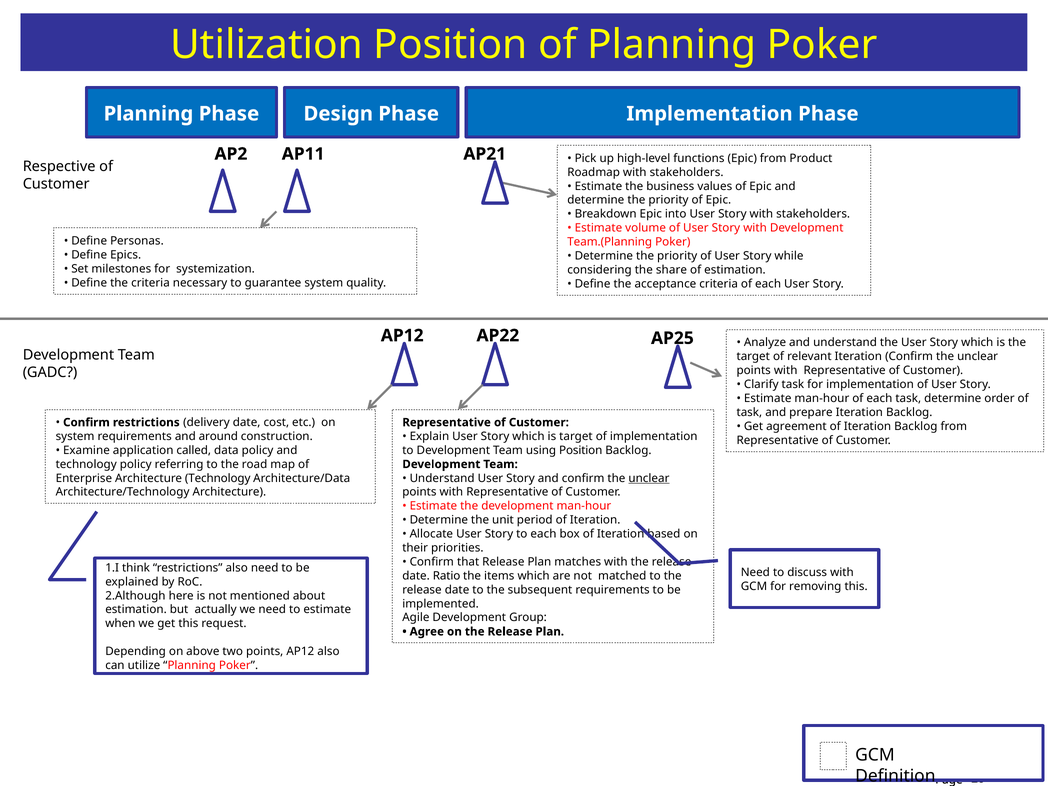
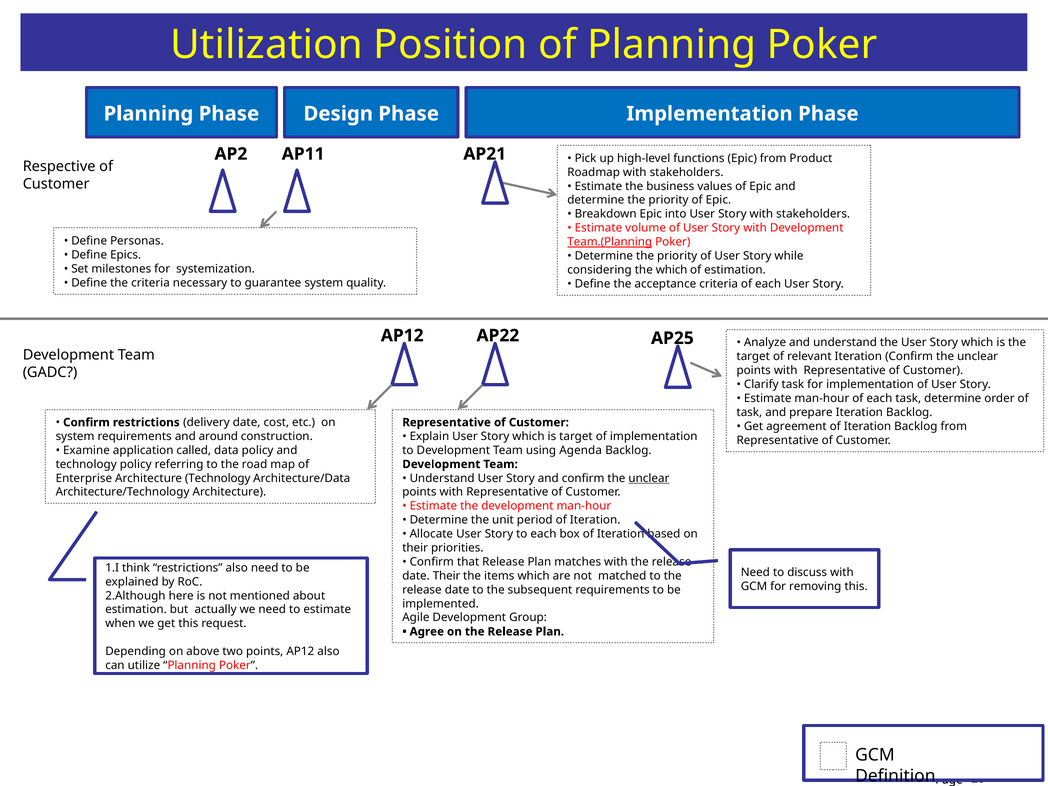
Team.(Planning underline: none -> present
the share: share -> which
using Position: Position -> Agenda
date Ratio: Ratio -> Their
